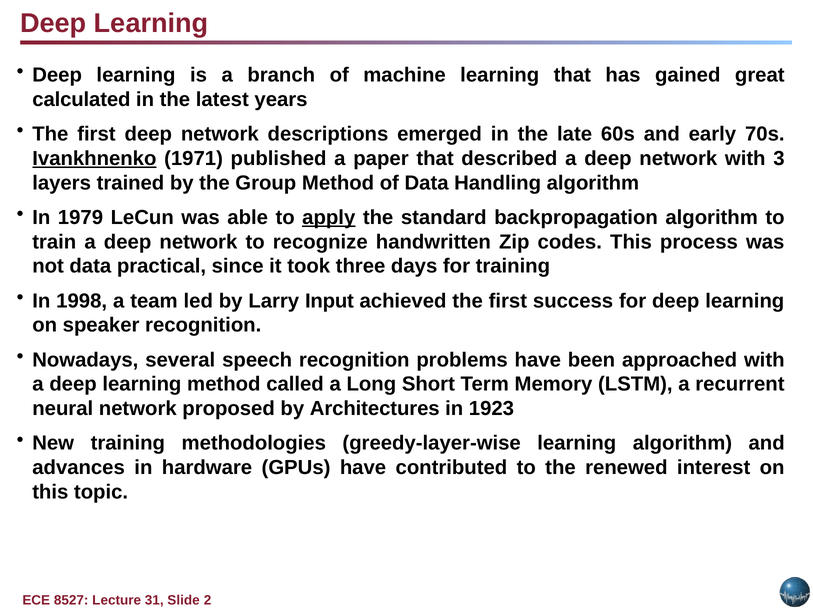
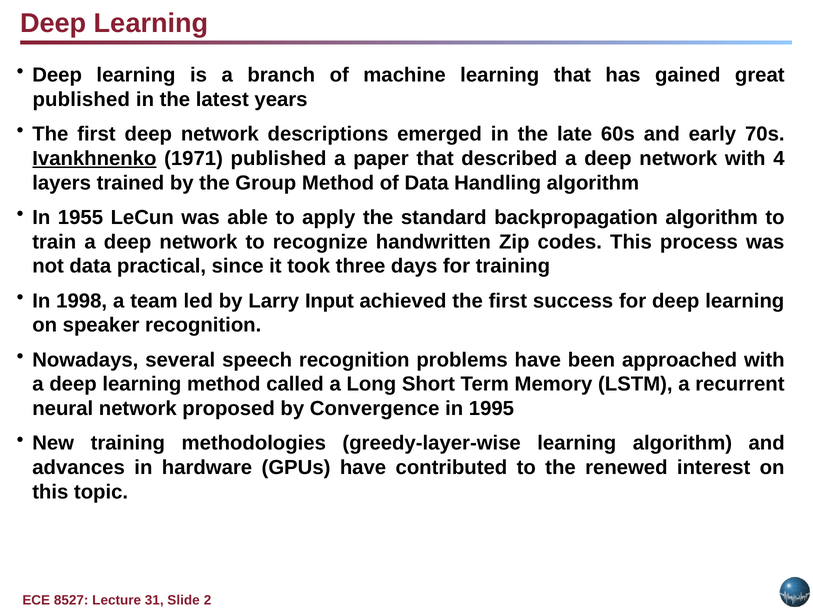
calculated at (81, 99): calculated -> published
3: 3 -> 4
1979: 1979 -> 1955
apply underline: present -> none
Architectures: Architectures -> Convergence
1923: 1923 -> 1995
